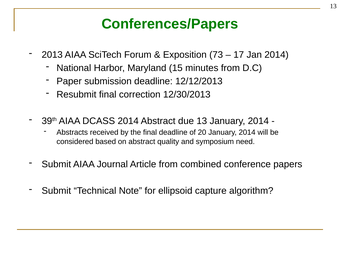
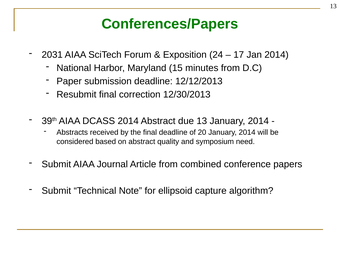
2013: 2013 -> 2031
73: 73 -> 24
